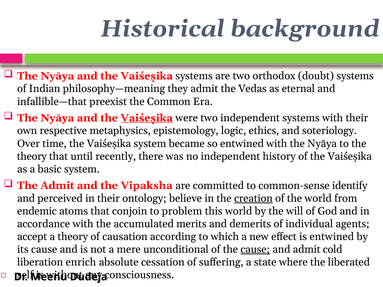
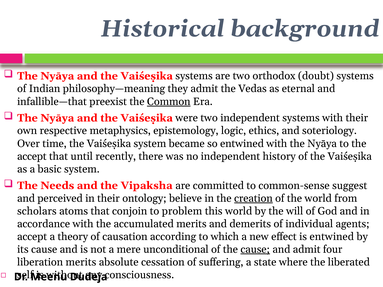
Common underline: none -> present
Vaiśeṣika at (147, 118) underline: present -> none
theory at (32, 156): theory -> accept
The Admit: Admit -> Needs
identify: identify -> suggest
endemic: endemic -> scholars
cold: cold -> four
liberation enrich: enrich -> merits
